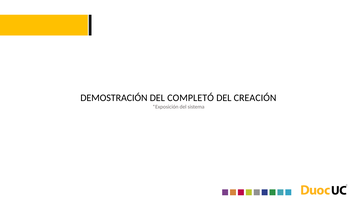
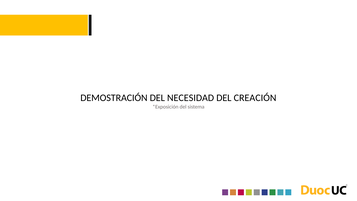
COMPLETÓ: COMPLETÓ -> NECESIDAD
